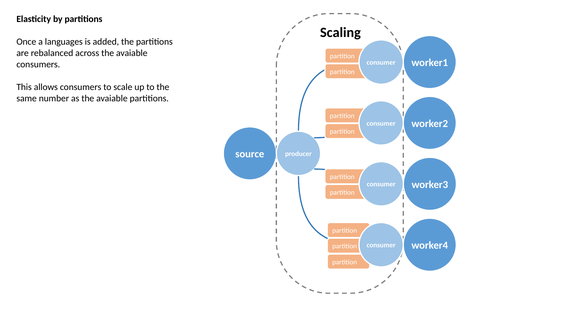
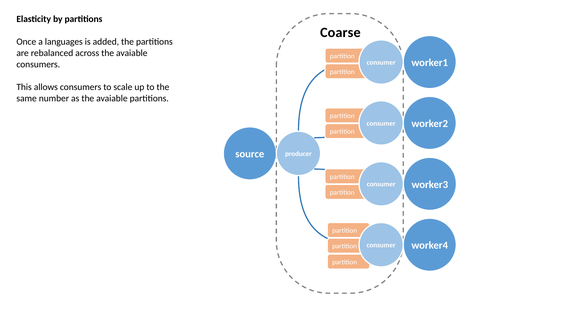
Scaling: Scaling -> Coarse
